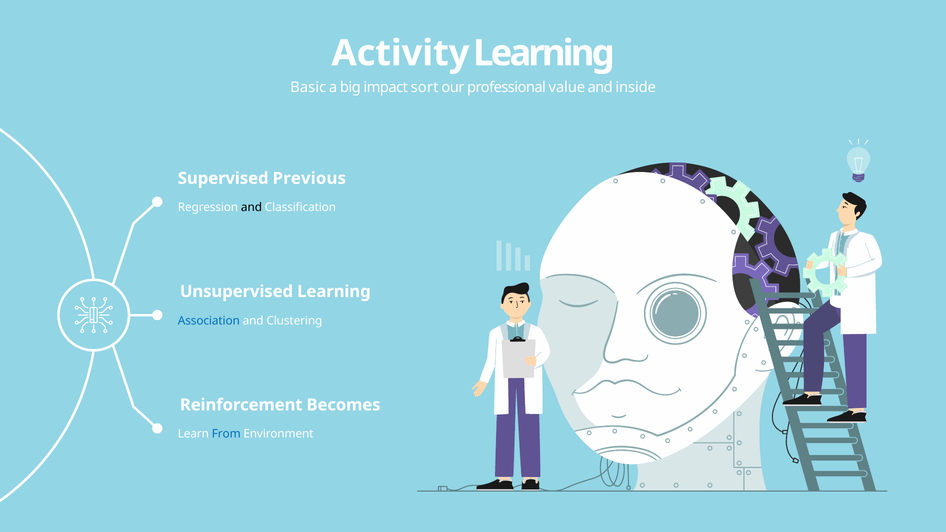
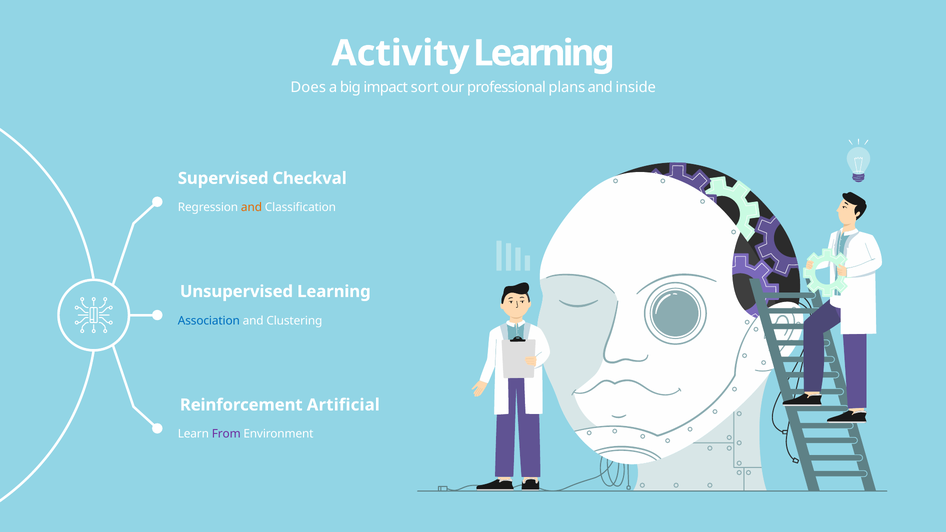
Basic: Basic -> Does
value: value -> plans
Previous: Previous -> Checkval
and at (252, 207) colour: black -> orange
Becomes: Becomes -> Artificial
From colour: blue -> purple
